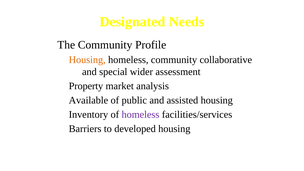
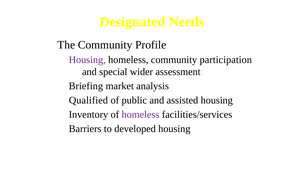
Housing at (87, 60) colour: orange -> purple
collaborative: collaborative -> participation
Property: Property -> Briefing
Available: Available -> Qualified
